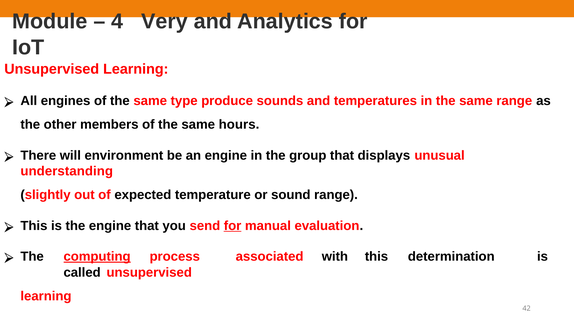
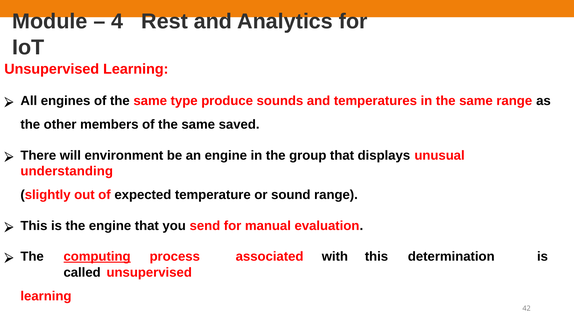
Very: Very -> Rest
hours: hours -> saved
for at (233, 226) underline: present -> none
